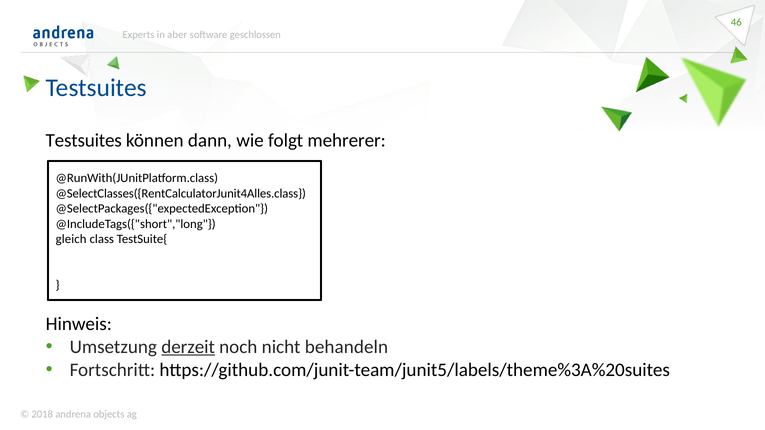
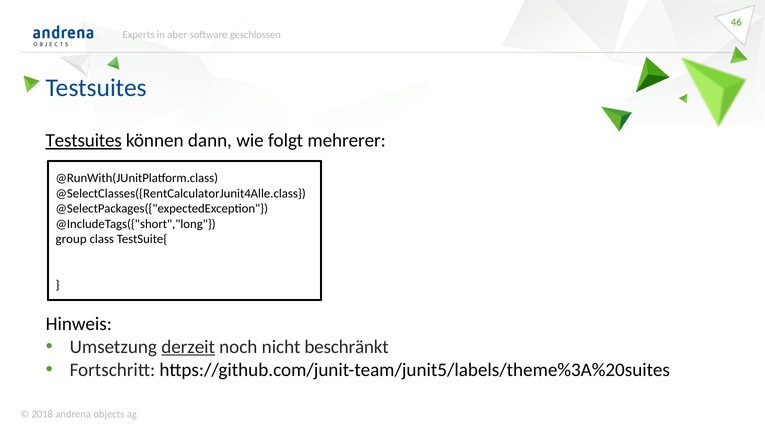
Testsuites at (84, 141) underline: none -> present
@SelectClasses({RentCalculatorJunit4Alles.class: @SelectClasses({RentCalculatorJunit4Alles.class -> @SelectClasses({RentCalculatorJunit4Alle.class
gleich: gleich -> group
behandeln: behandeln -> beschränkt
